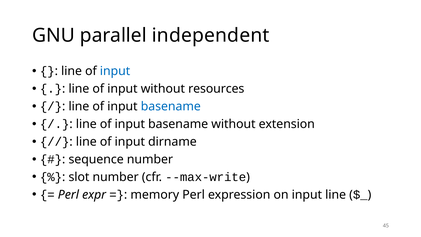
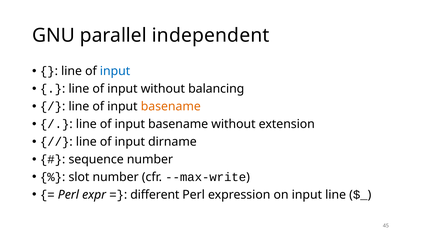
resources: resources -> balancing
basename at (171, 106) colour: blue -> orange
memory: memory -> different
